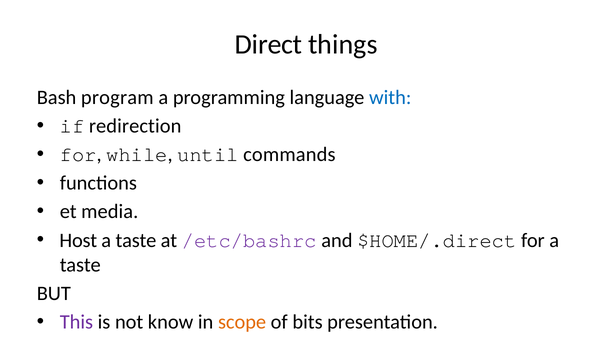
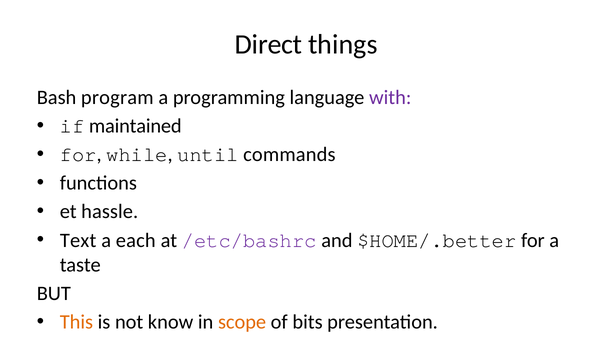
with colour: blue -> purple
redirection: redirection -> maintained
media: media -> hassle
Host: Host -> Text
taste at (136, 240): taste -> each
$HOME/.direct: $HOME/.direct -> $HOME/.better
This colour: purple -> orange
